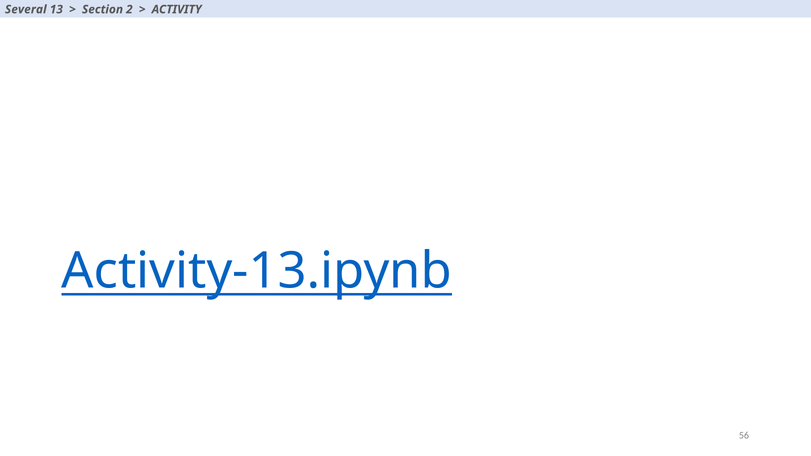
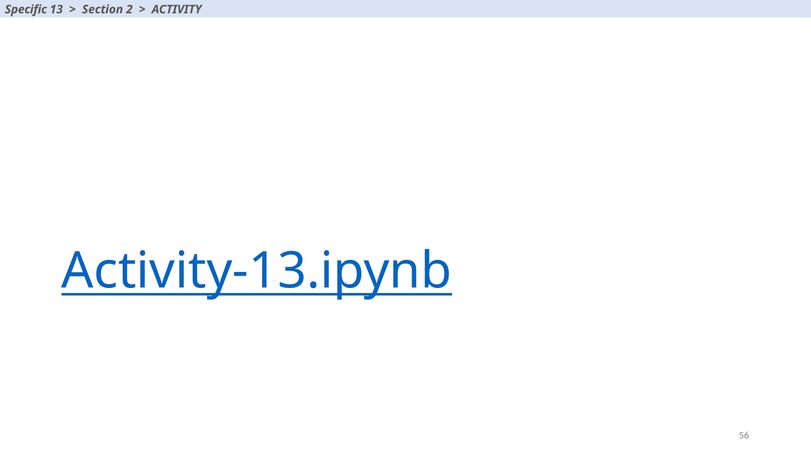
Several: Several -> Specific
